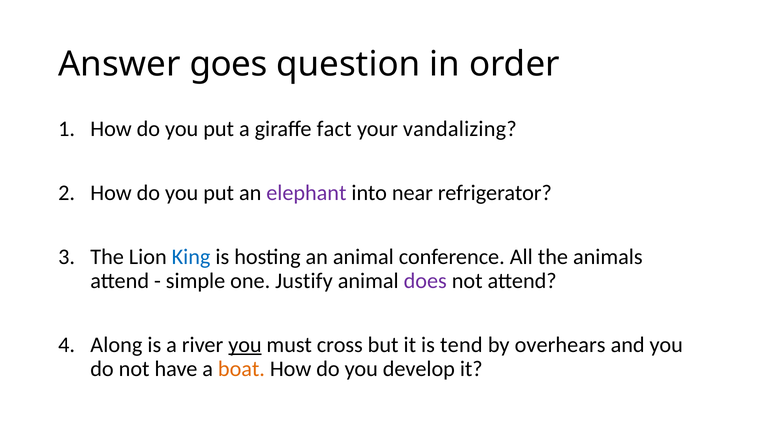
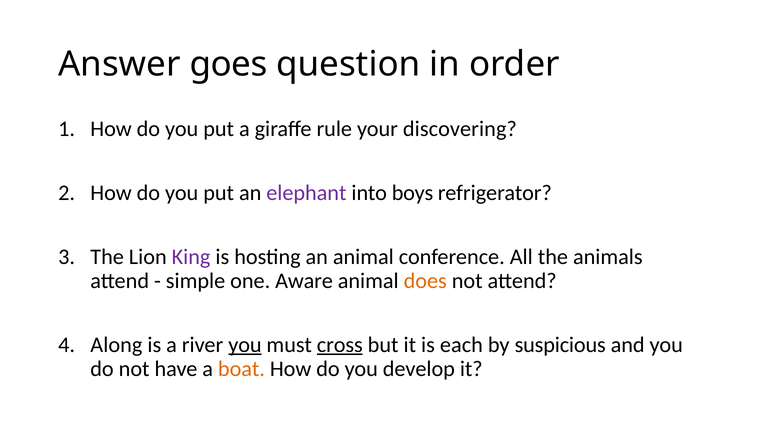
fact: fact -> rule
vandalizing: vandalizing -> discovering
near: near -> boys
King colour: blue -> purple
Justify: Justify -> Aware
does colour: purple -> orange
cross underline: none -> present
tend: tend -> each
overhears: overhears -> suspicious
